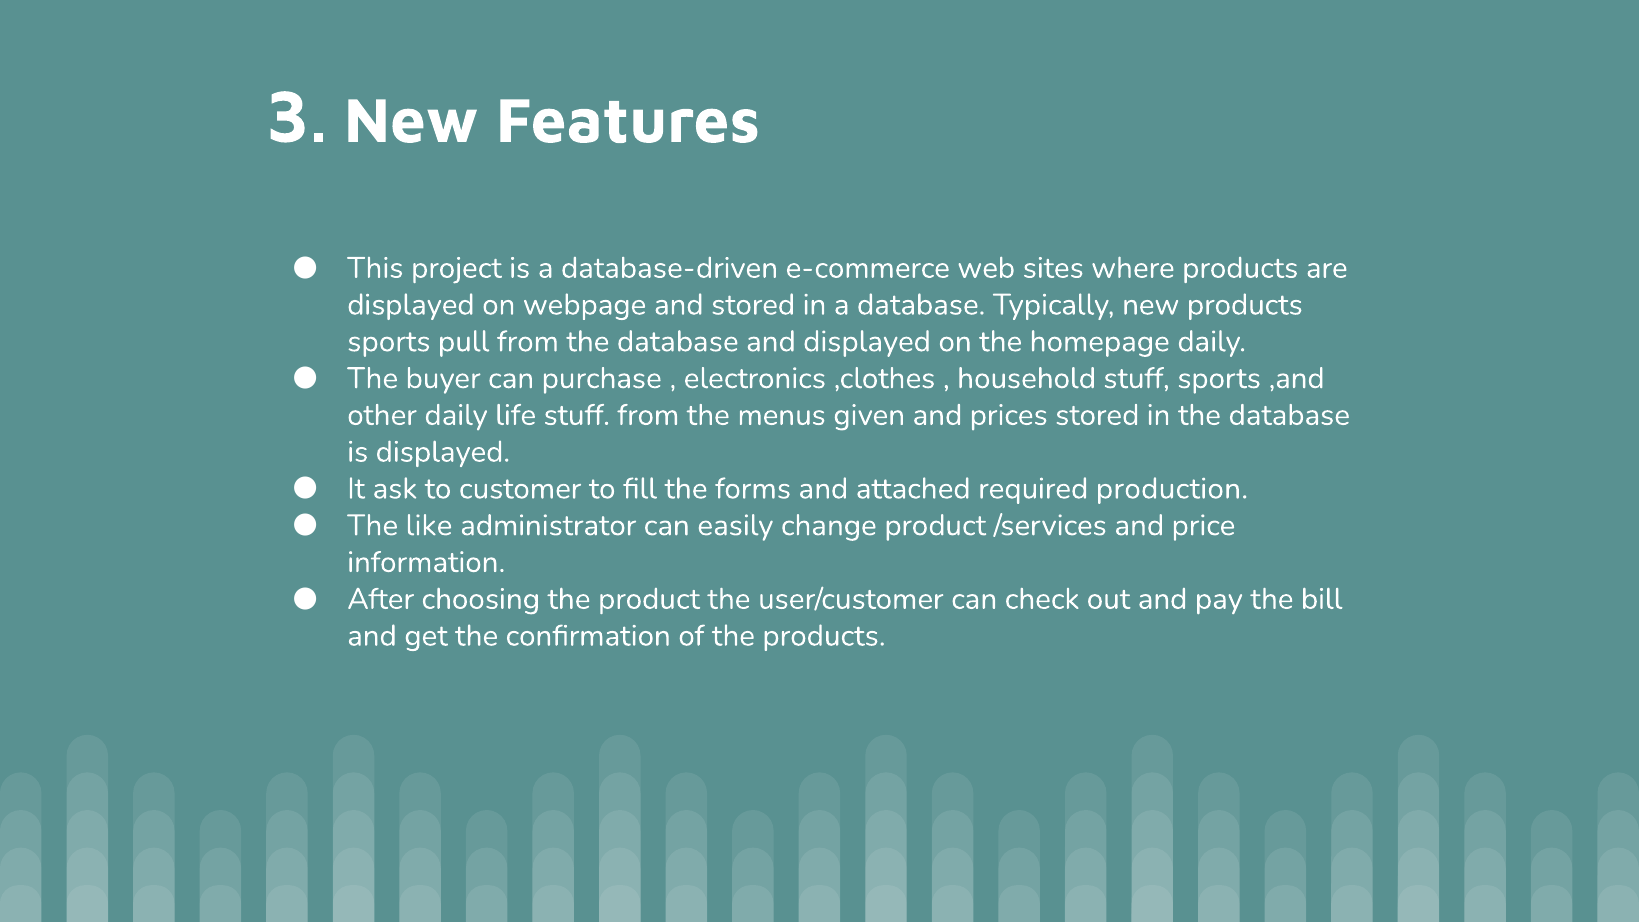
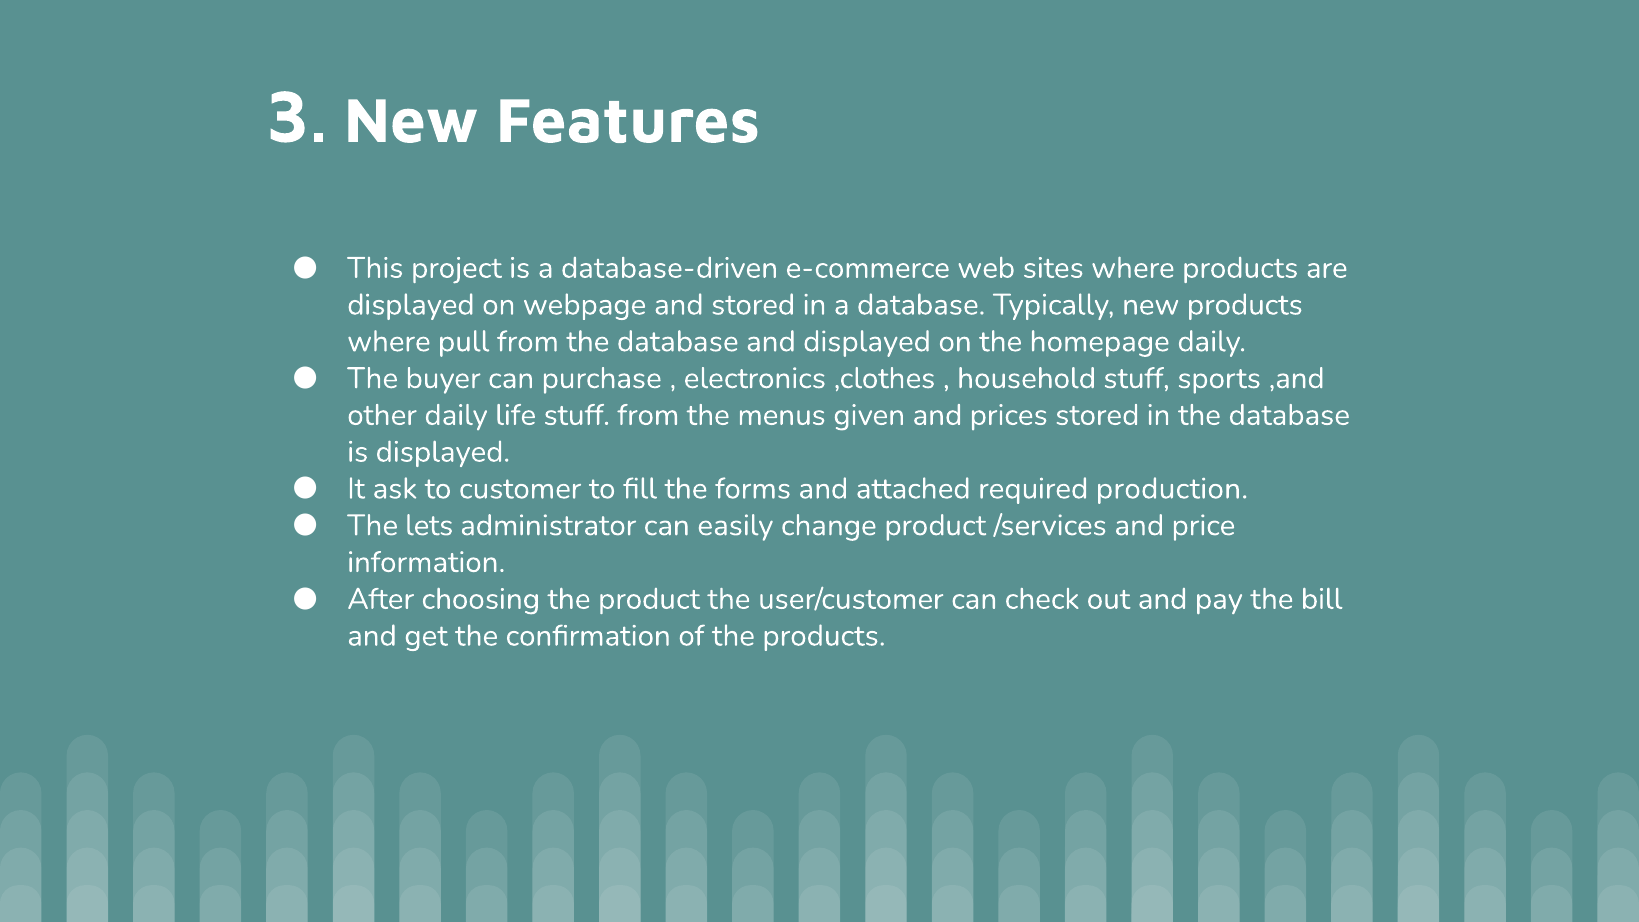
sports at (389, 342): sports -> where
like: like -> lets
